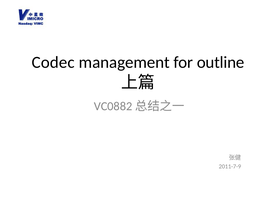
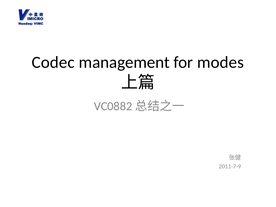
outline: outline -> modes
